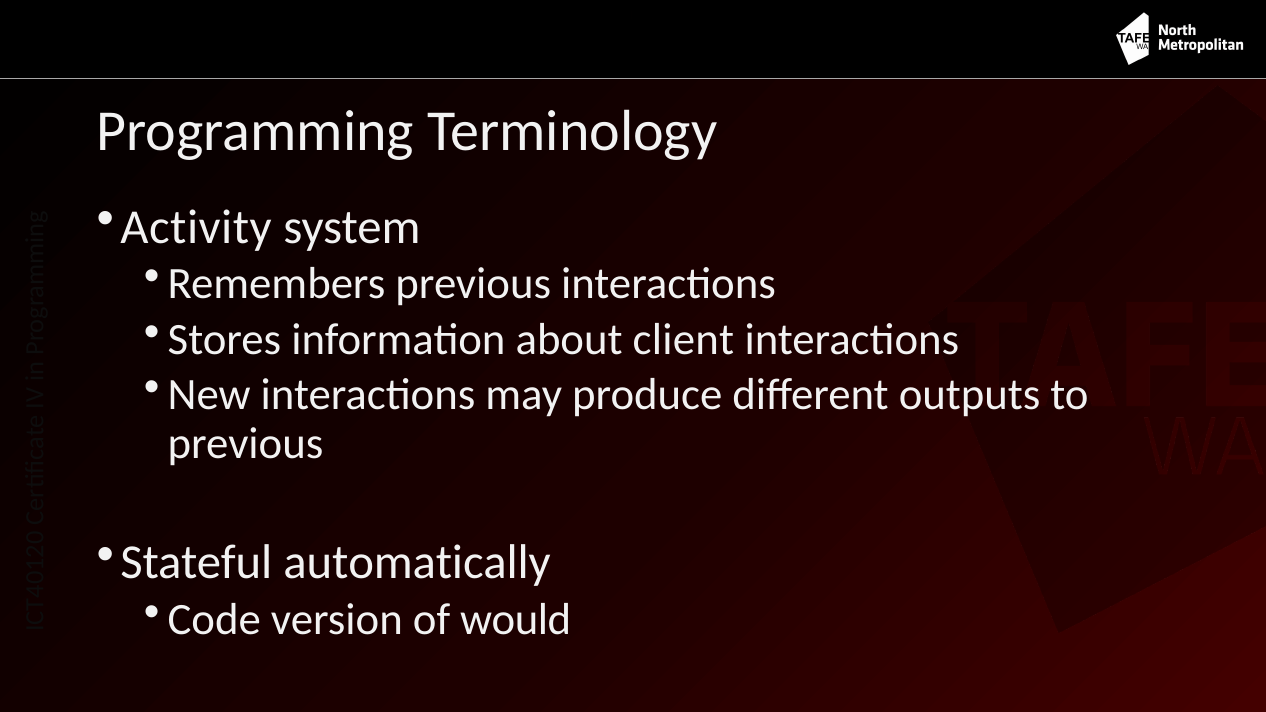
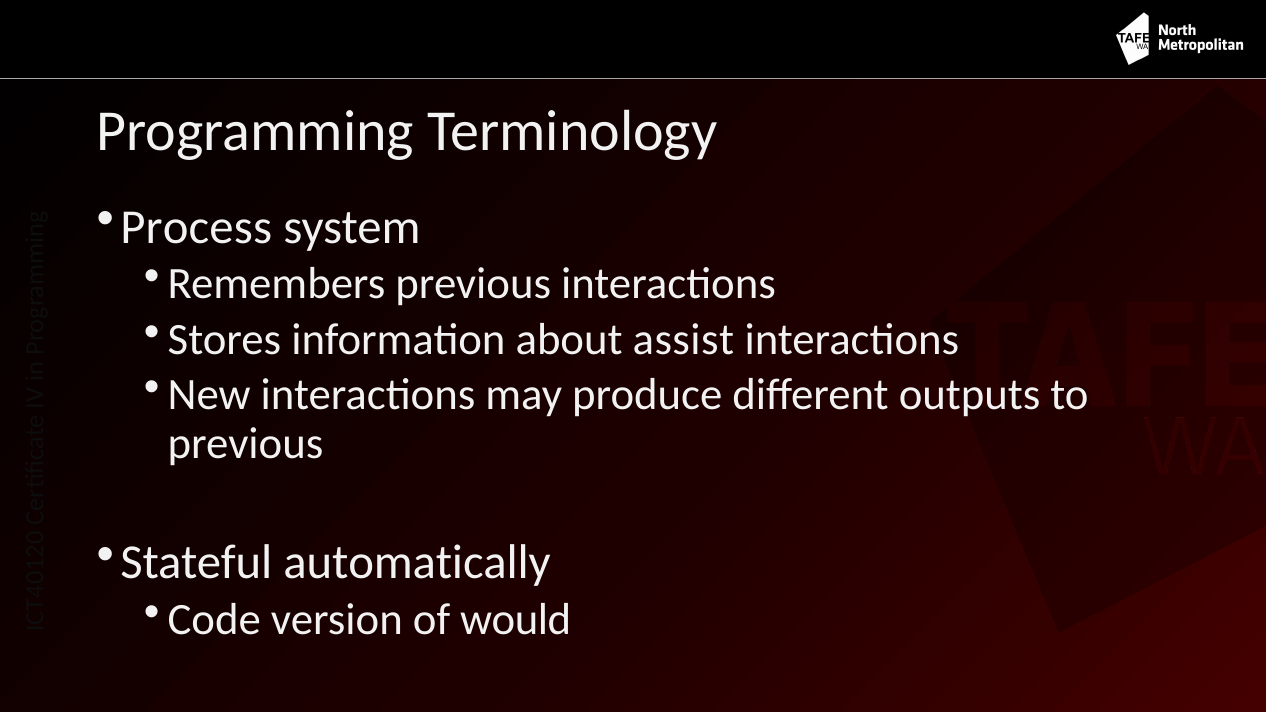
Activity: Activity -> Process
client: client -> assist
